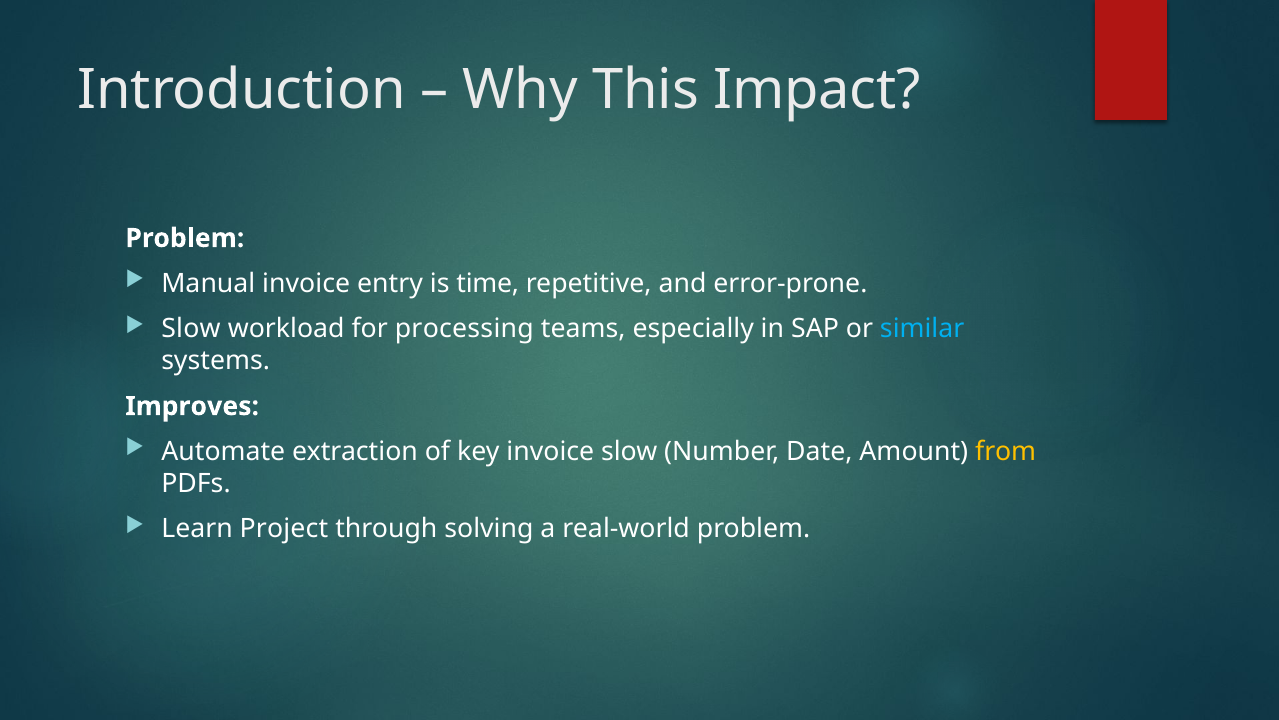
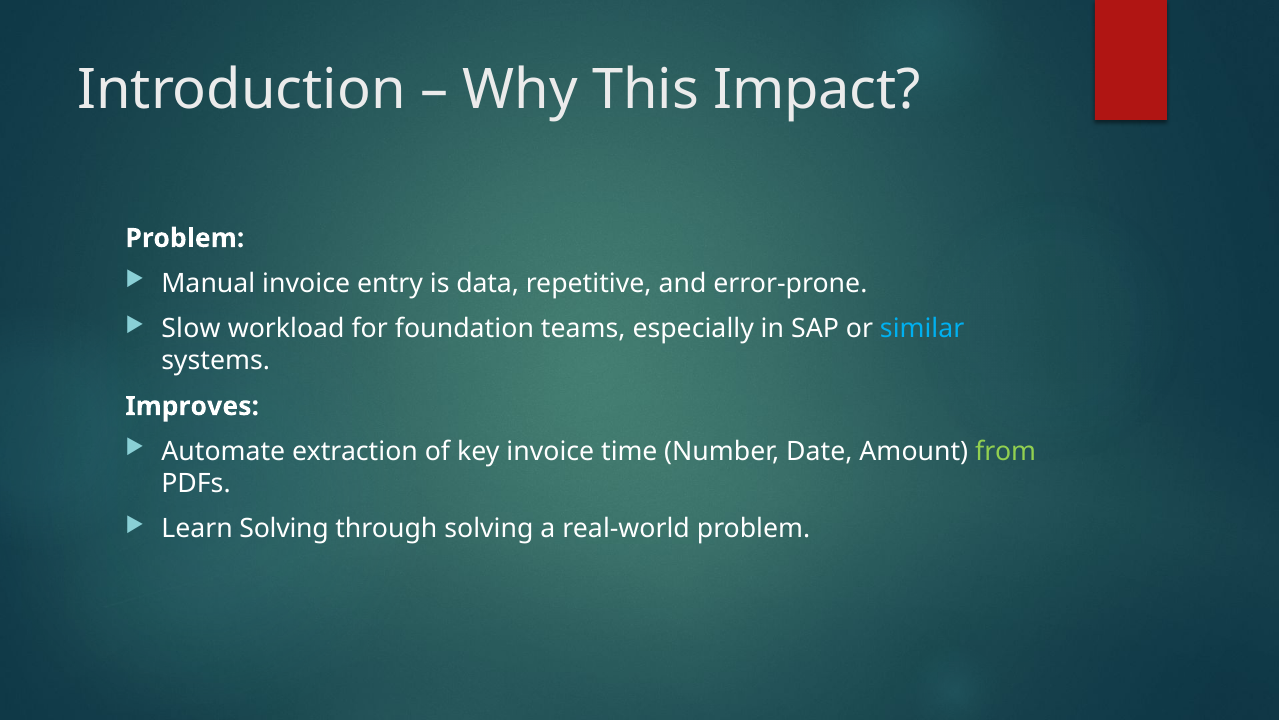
time: time -> data
processing: processing -> foundation
invoice slow: slow -> time
from colour: yellow -> light green
Learn Project: Project -> Solving
